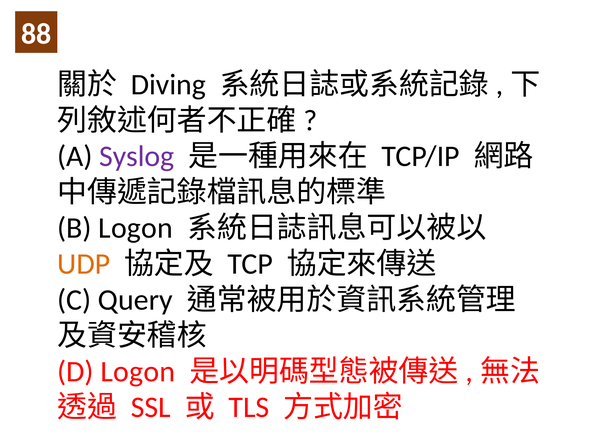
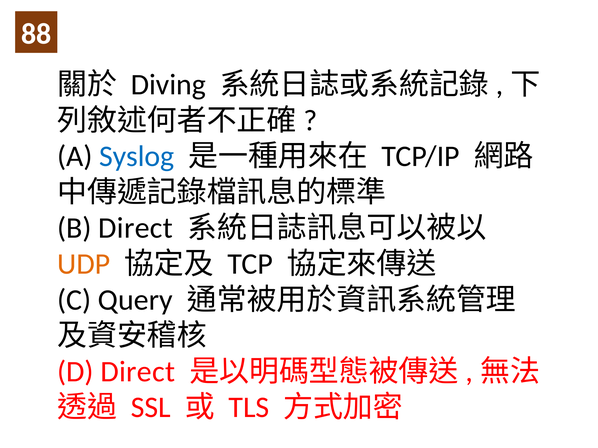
Syslog colour: purple -> blue
B Logon: Logon -> Direct
D Logon: Logon -> Direct
